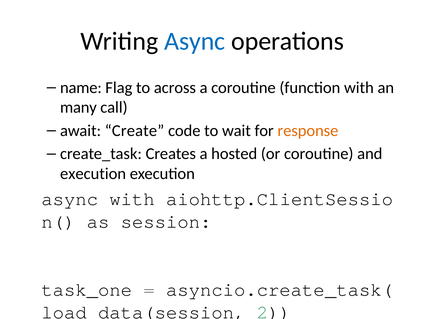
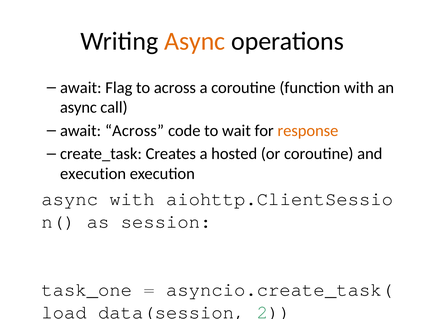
Async at (195, 41) colour: blue -> orange
name at (81, 88): name -> await
many at (78, 107): many -> async
await Create: Create -> Across
